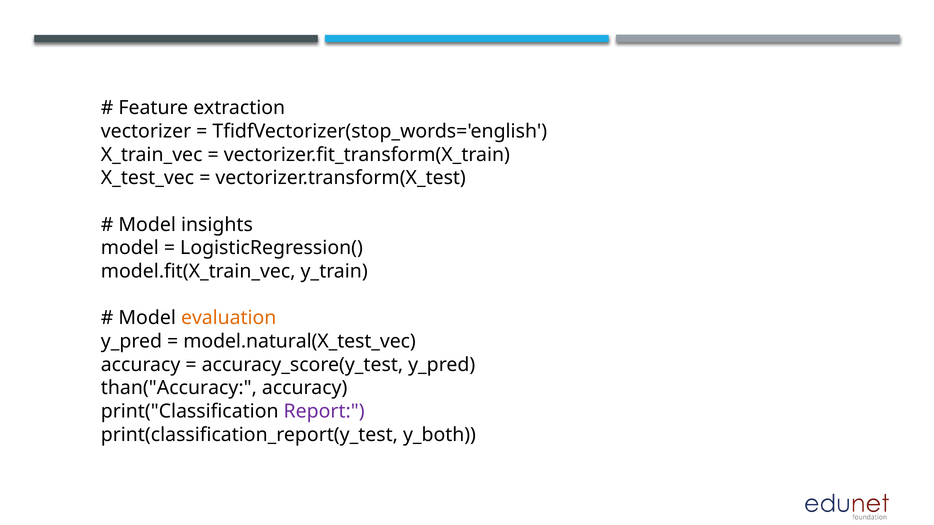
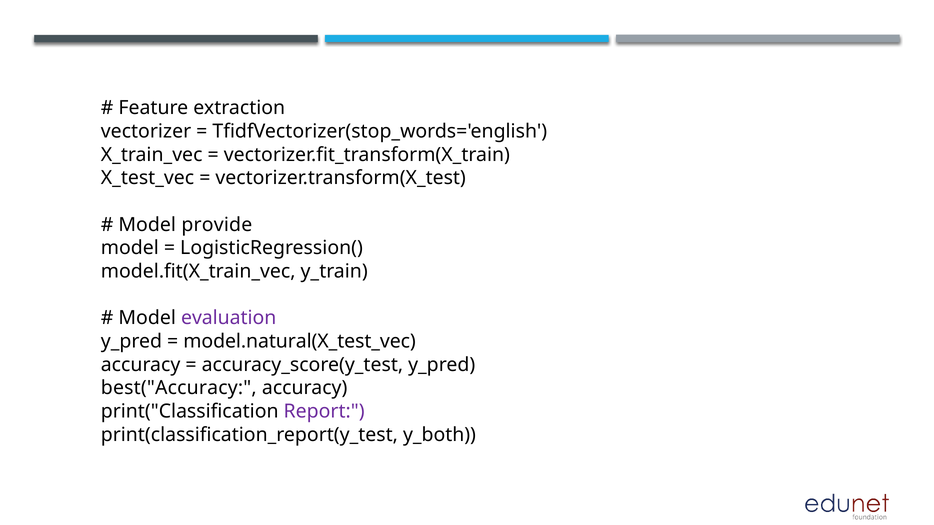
insights: insights -> provide
evaluation colour: orange -> purple
than("Accuracy: than("Accuracy -> best("Accuracy
